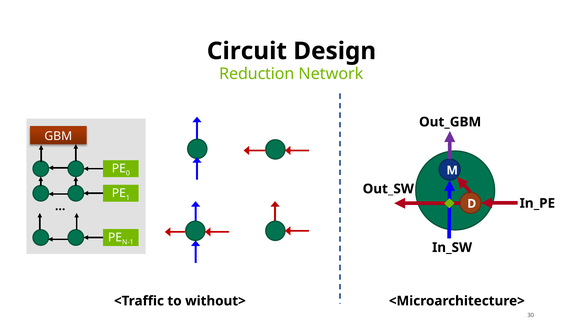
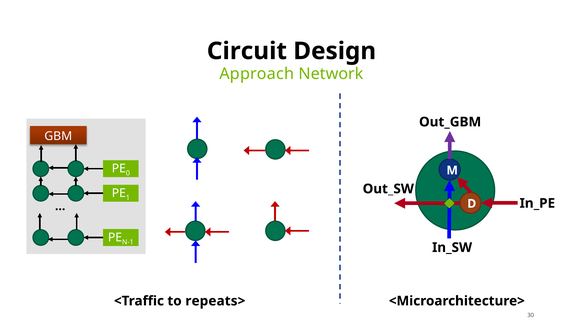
Reduction: Reduction -> Approach
without>: without> -> repeats>
